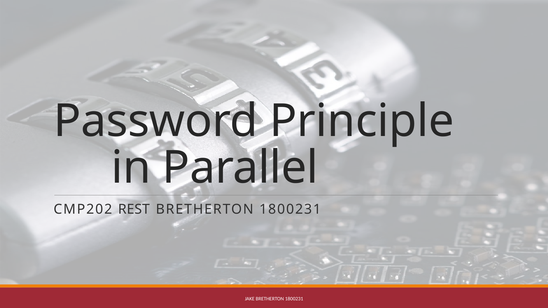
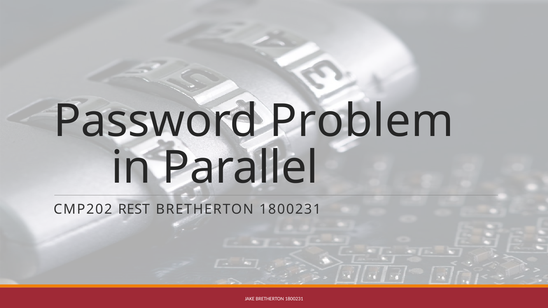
Principle: Principle -> Problem
